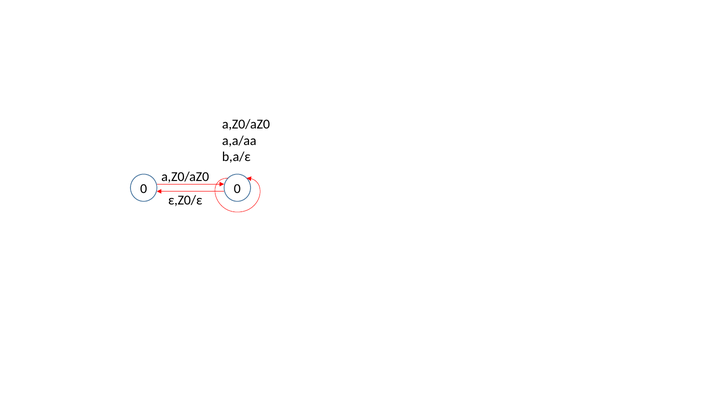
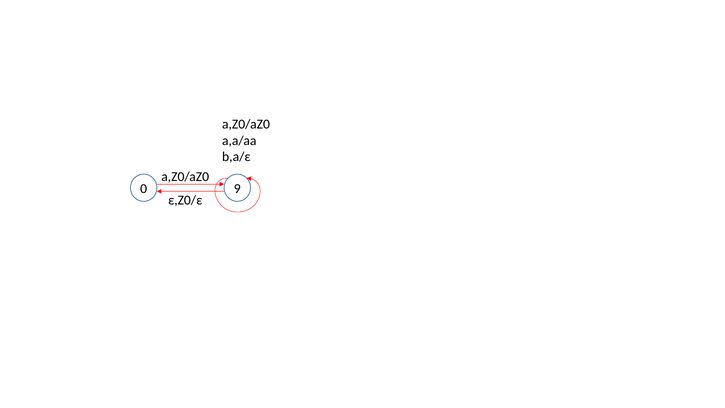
0 0: 0 -> 9
